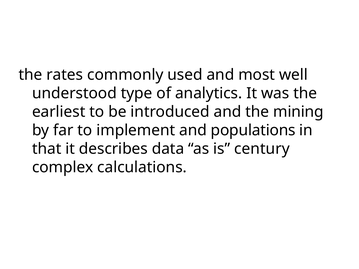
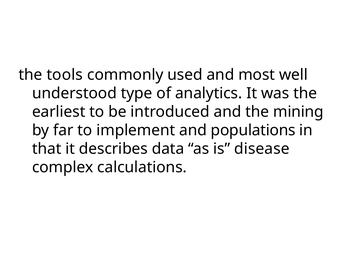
rates: rates -> tools
century: century -> disease
